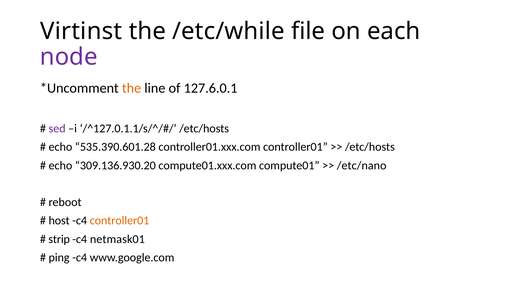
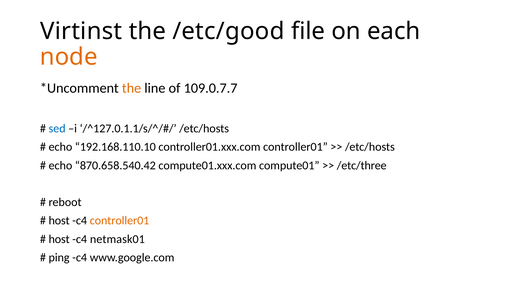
/etc/while: /etc/while -> /etc/good
node colour: purple -> orange
127.6.0.1: 127.6.0.1 -> 109.0.7.7
sed colour: purple -> blue
535.390.601.28: 535.390.601.28 -> 192.168.110.10
309.136.930.20: 309.136.930.20 -> 870.658.540.42
/etc/nano: /etc/nano -> /etc/three
strip at (59, 239): strip -> host
